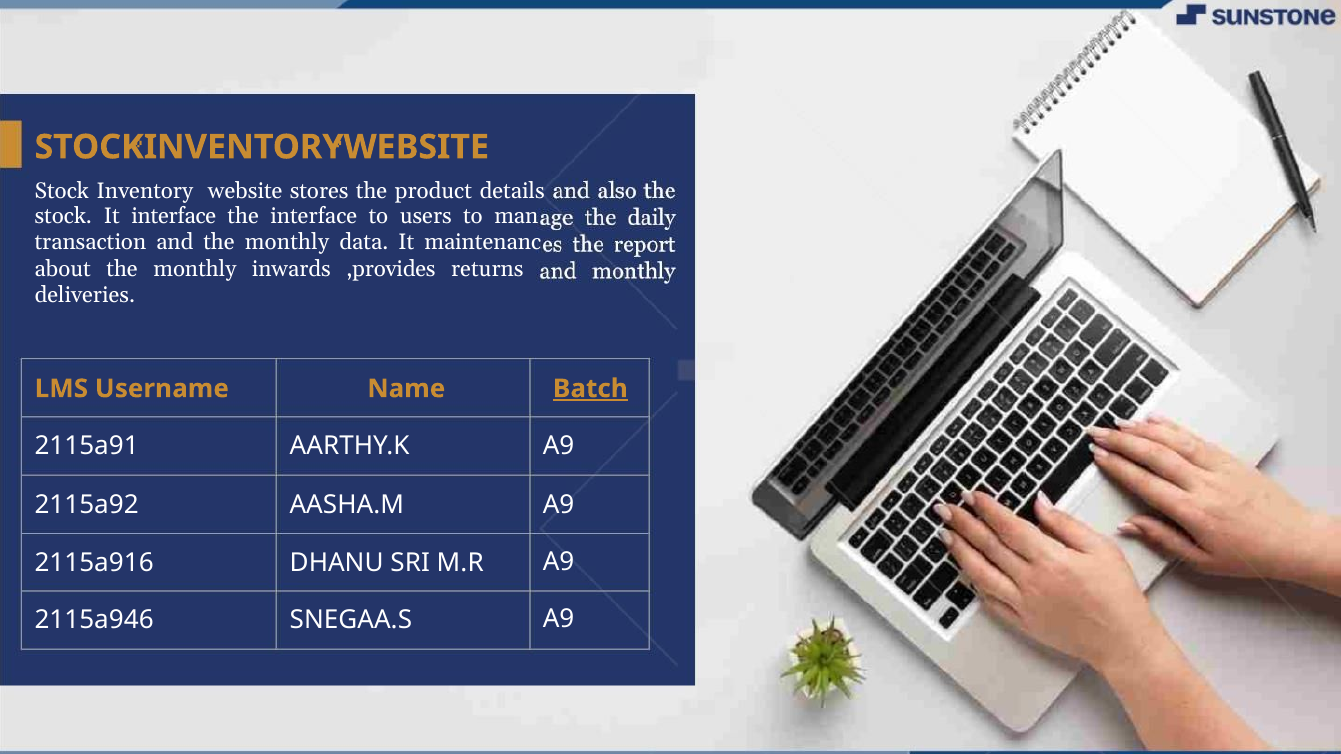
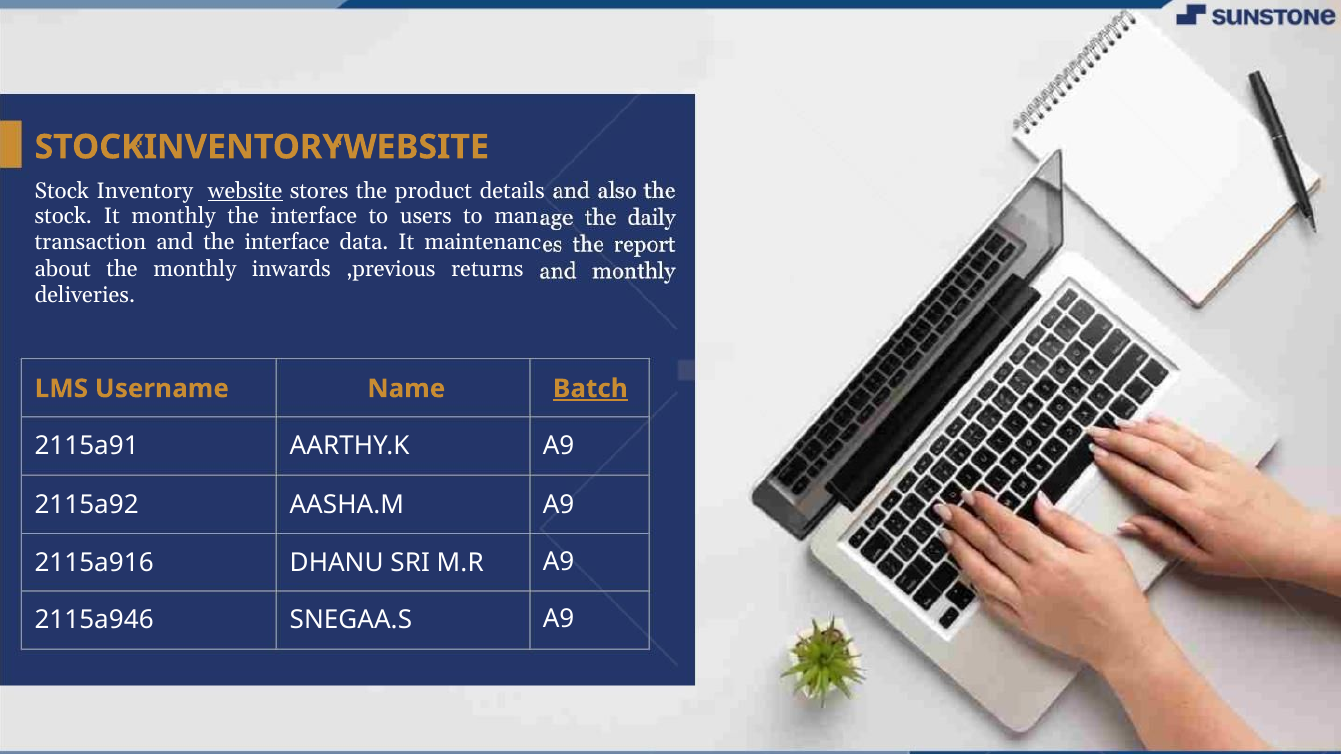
website at (245, 191) underline: none -> present
It interface: interface -> monthly
and the monthly: monthly -> interface
,provides: ,provides -> ,previous
